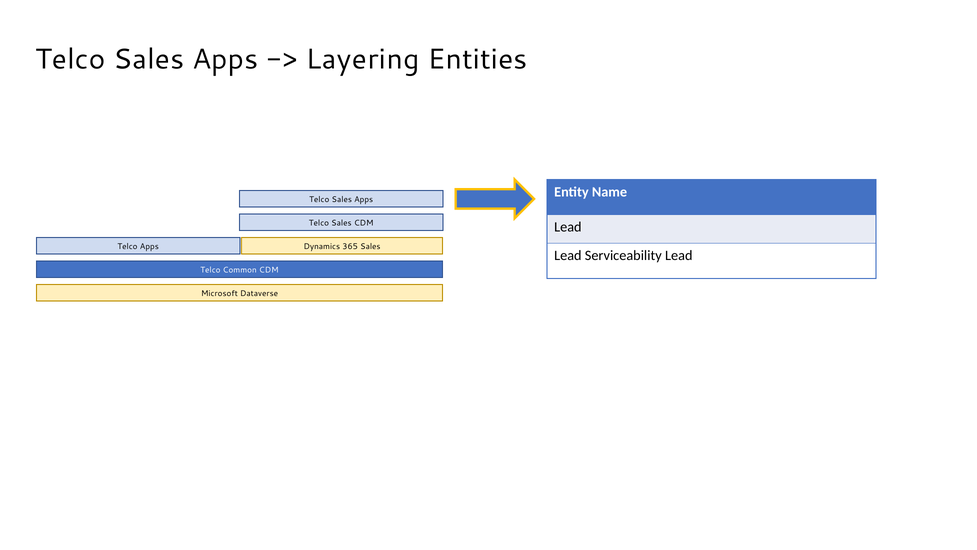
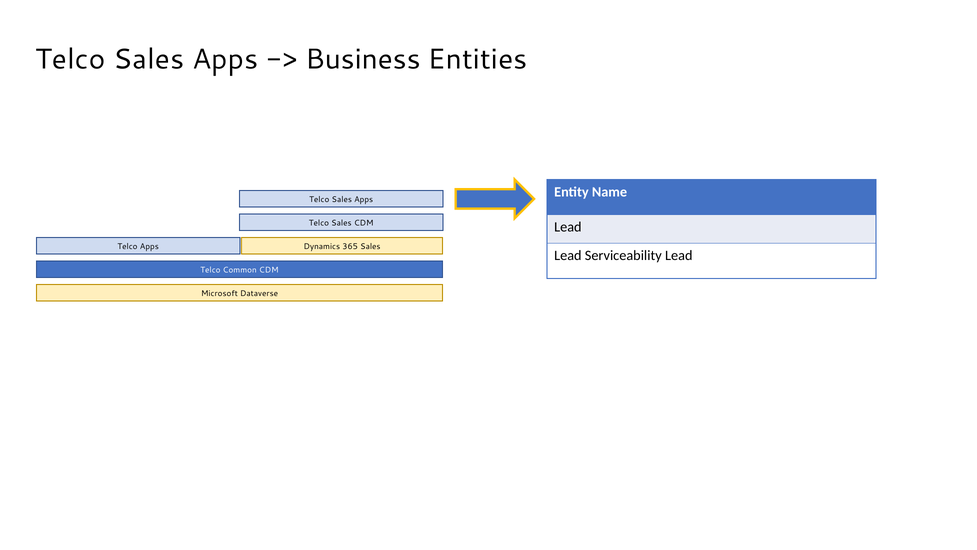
Layering: Layering -> Business
